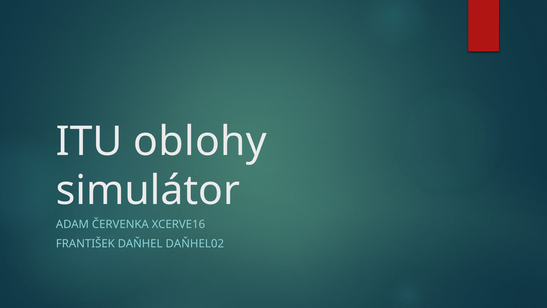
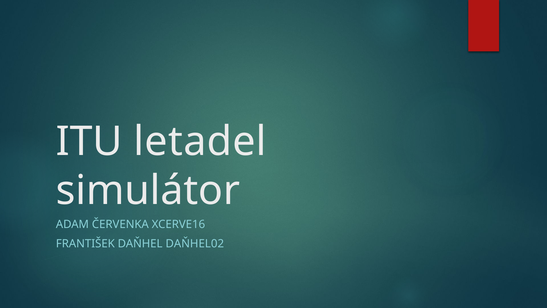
oblohy: oblohy -> letadel
